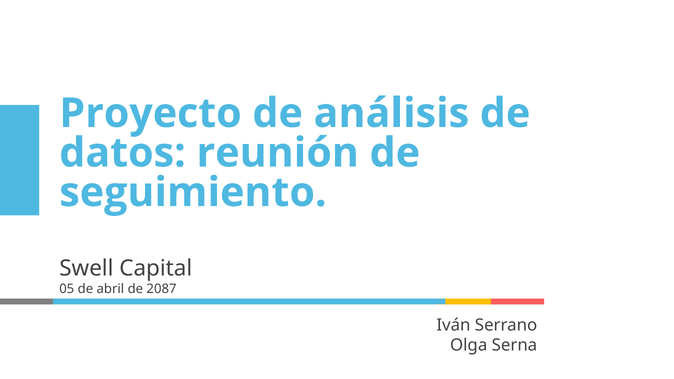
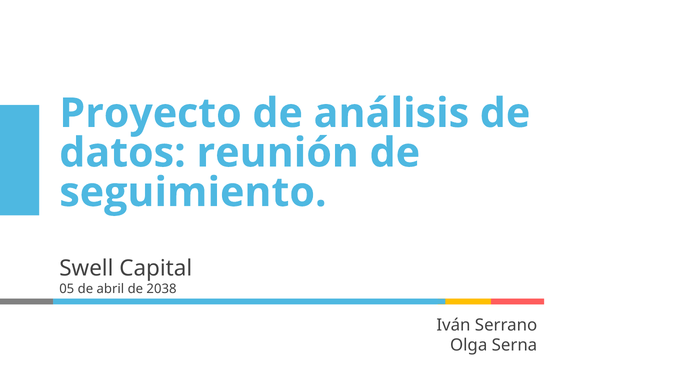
2087: 2087 -> 2038
